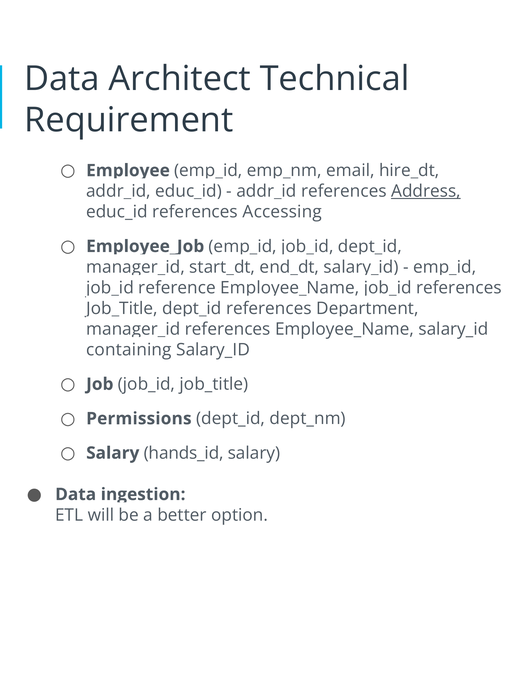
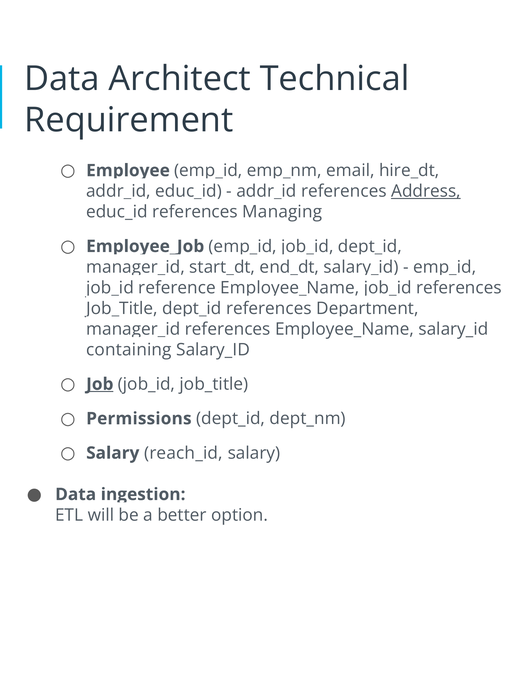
Accessing: Accessing -> Managing
Job underline: none -> present
hands_id: hands_id -> reach_id
